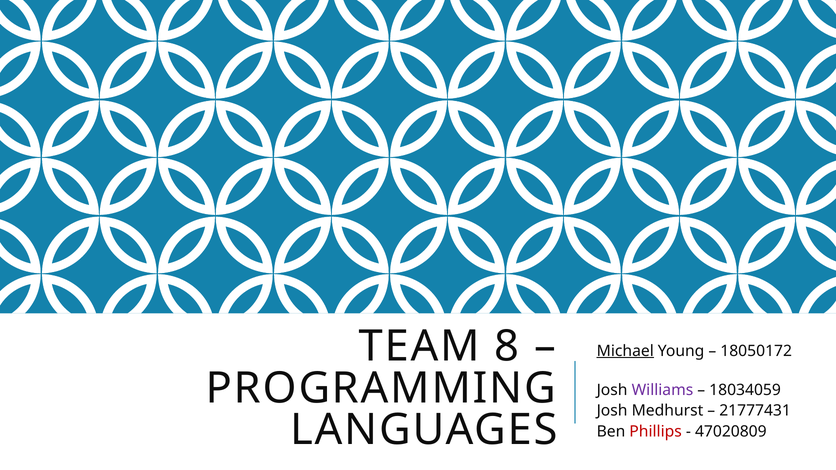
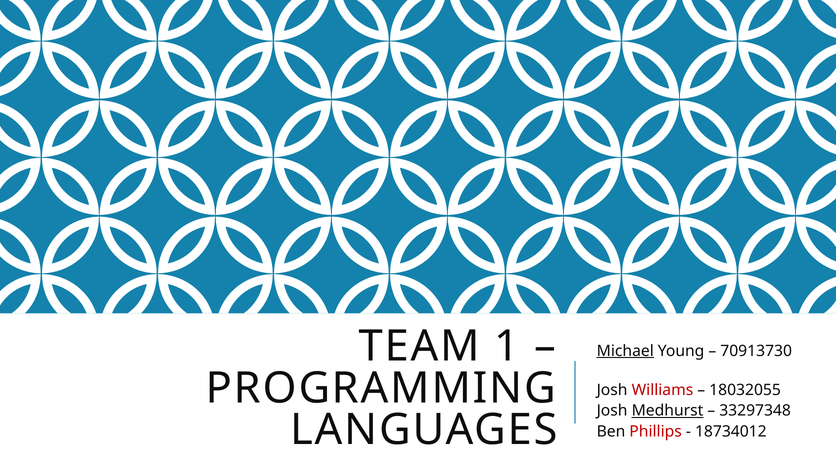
8: 8 -> 1
18050172: 18050172 -> 70913730
Williams colour: purple -> red
18034059: 18034059 -> 18032055
Medhurst underline: none -> present
21777431: 21777431 -> 33297348
47020809: 47020809 -> 18734012
